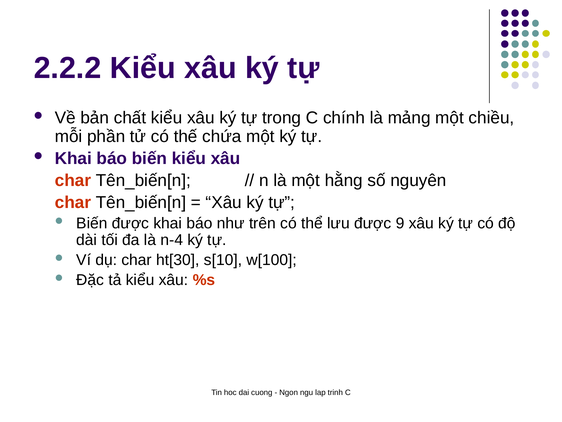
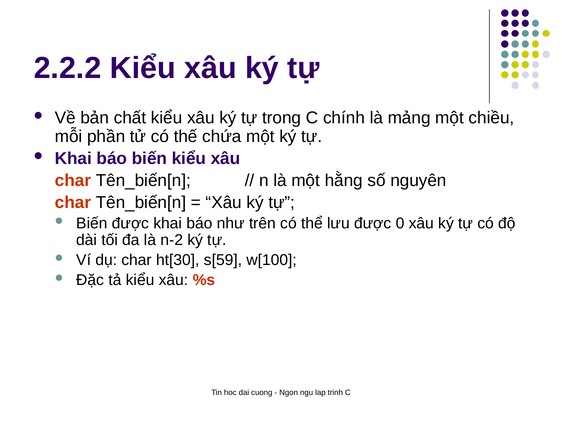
9: 9 -> 0
n-4: n-4 -> n-2
s[10: s[10 -> s[59
